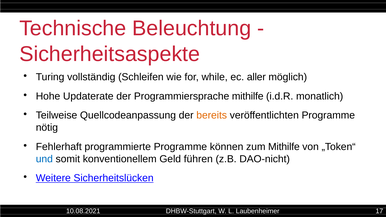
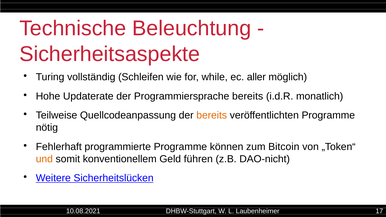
Programmiersprache mithilfe: mithilfe -> bereits
zum Mithilfe: Mithilfe -> Bitcoin
und colour: blue -> orange
